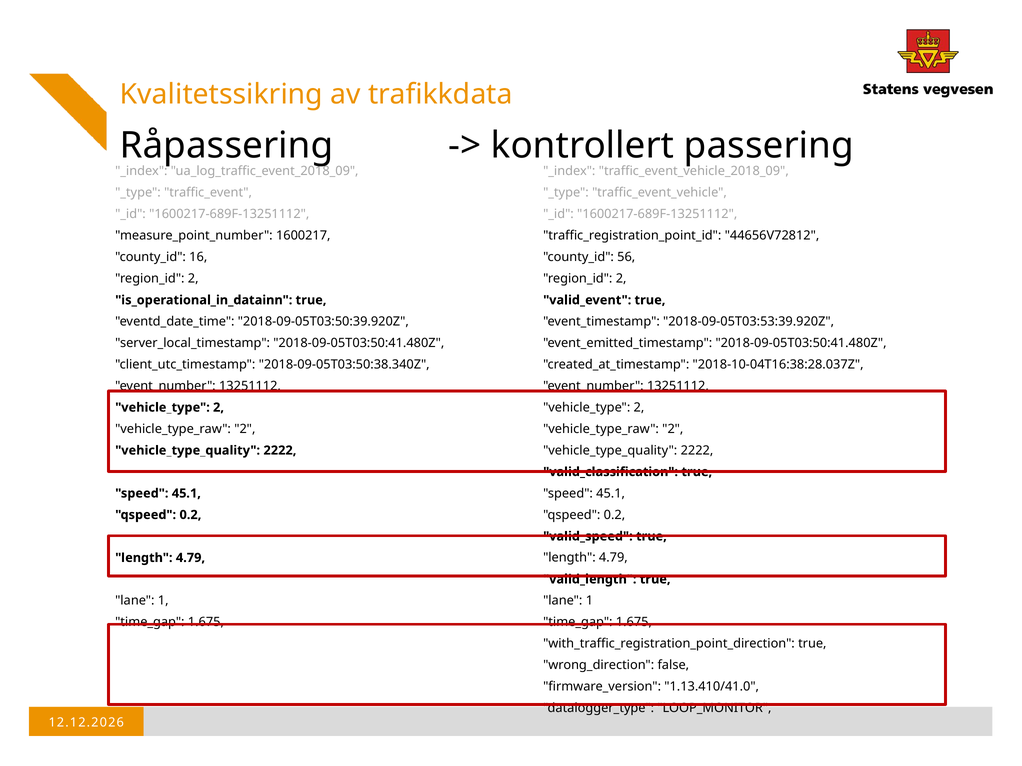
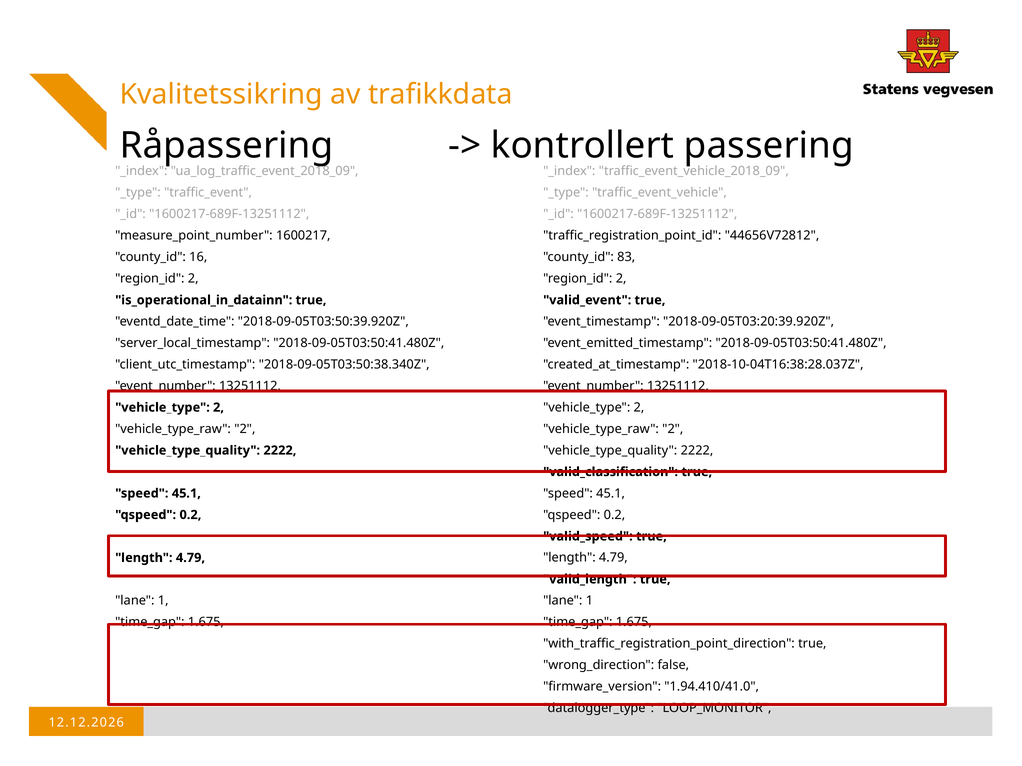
56: 56 -> 83
2018-09-05T03:53:39.920Z: 2018-09-05T03:53:39.920Z -> 2018-09-05T03:20:39.920Z
1.13.410/41.0: 1.13.410/41.0 -> 1.94.410/41.0
